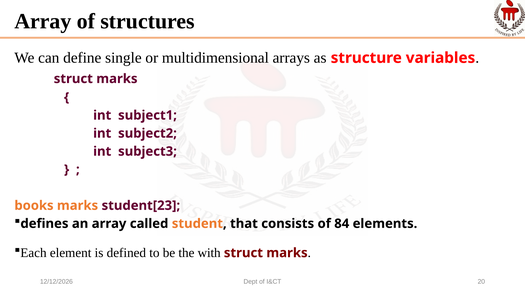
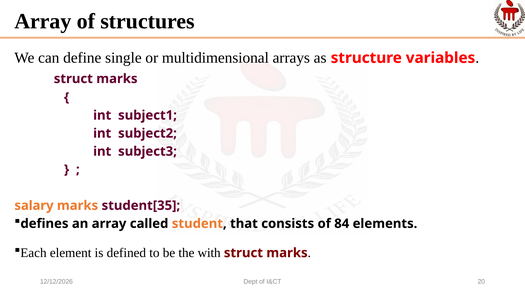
books: books -> salary
student[23: student[23 -> student[35
